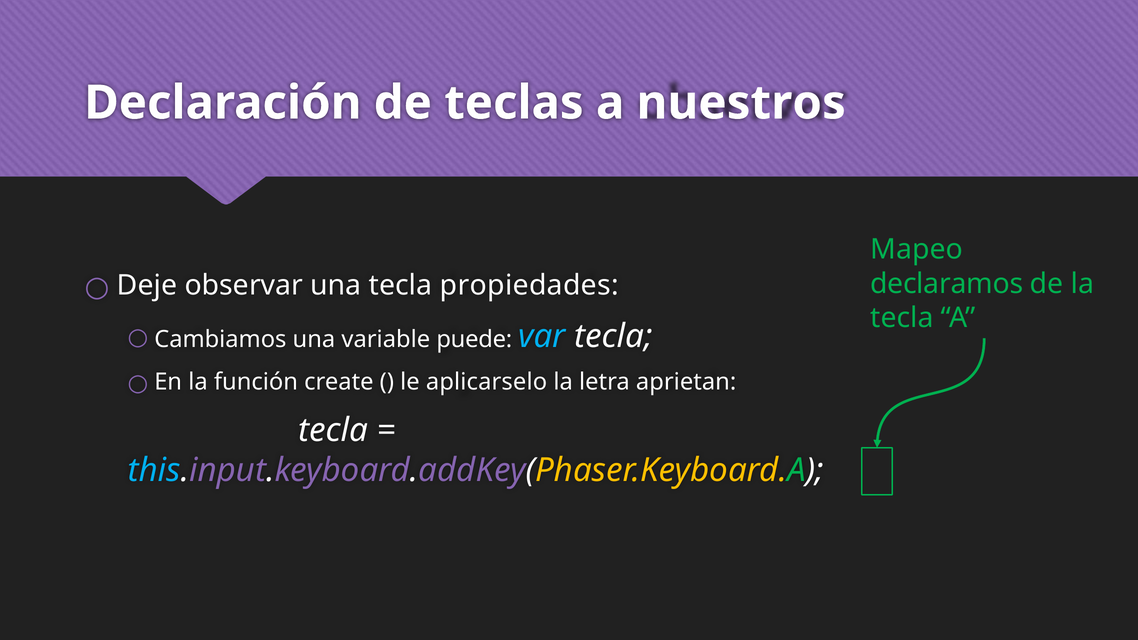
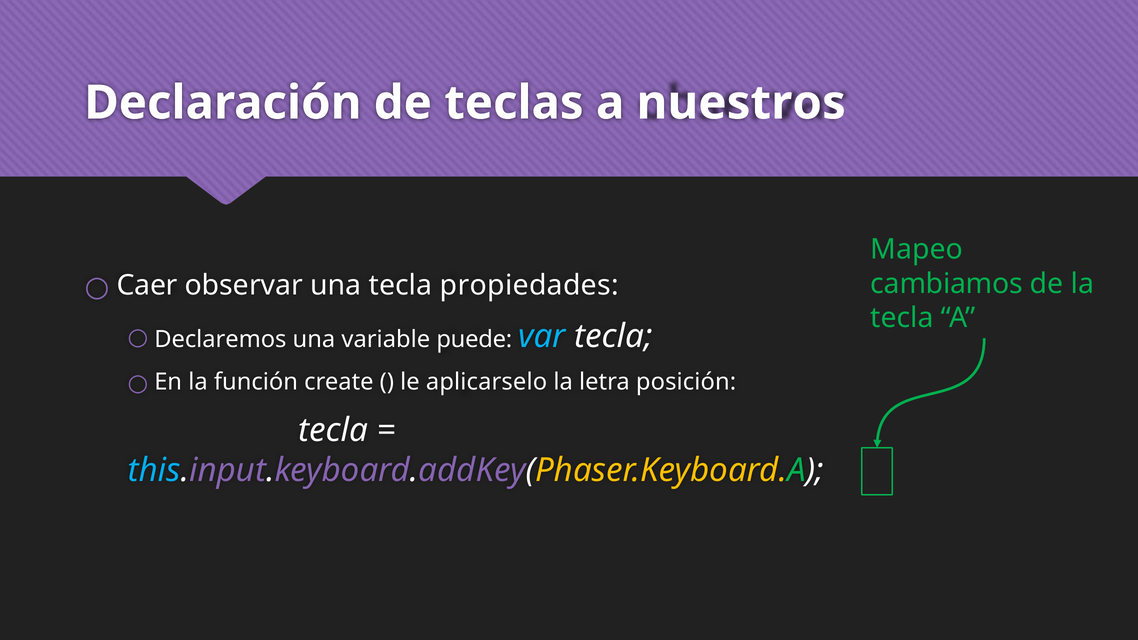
Deje: Deje -> Caer
declaramos: declaramos -> cambiamos
Cambiamos: Cambiamos -> Declaremos
aprietan: aprietan -> posición
